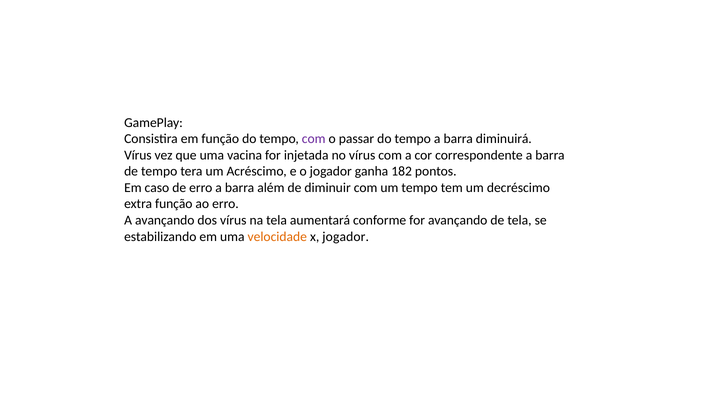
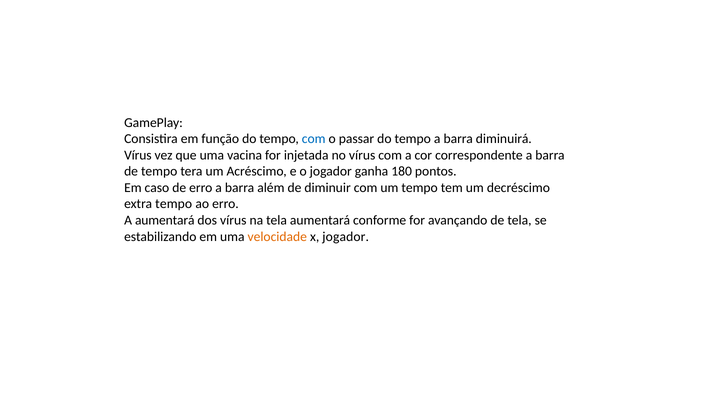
com at (314, 139) colour: purple -> blue
182: 182 -> 180
extra função: função -> tempo
A avançando: avançando -> aumentará
